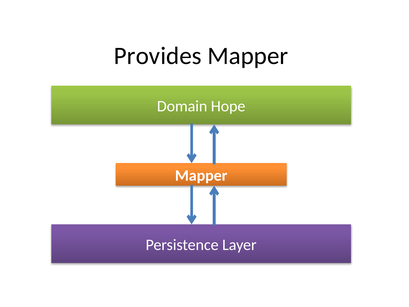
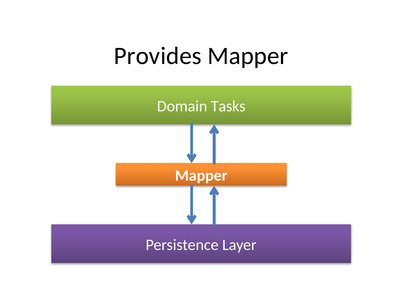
Hope: Hope -> Tasks
